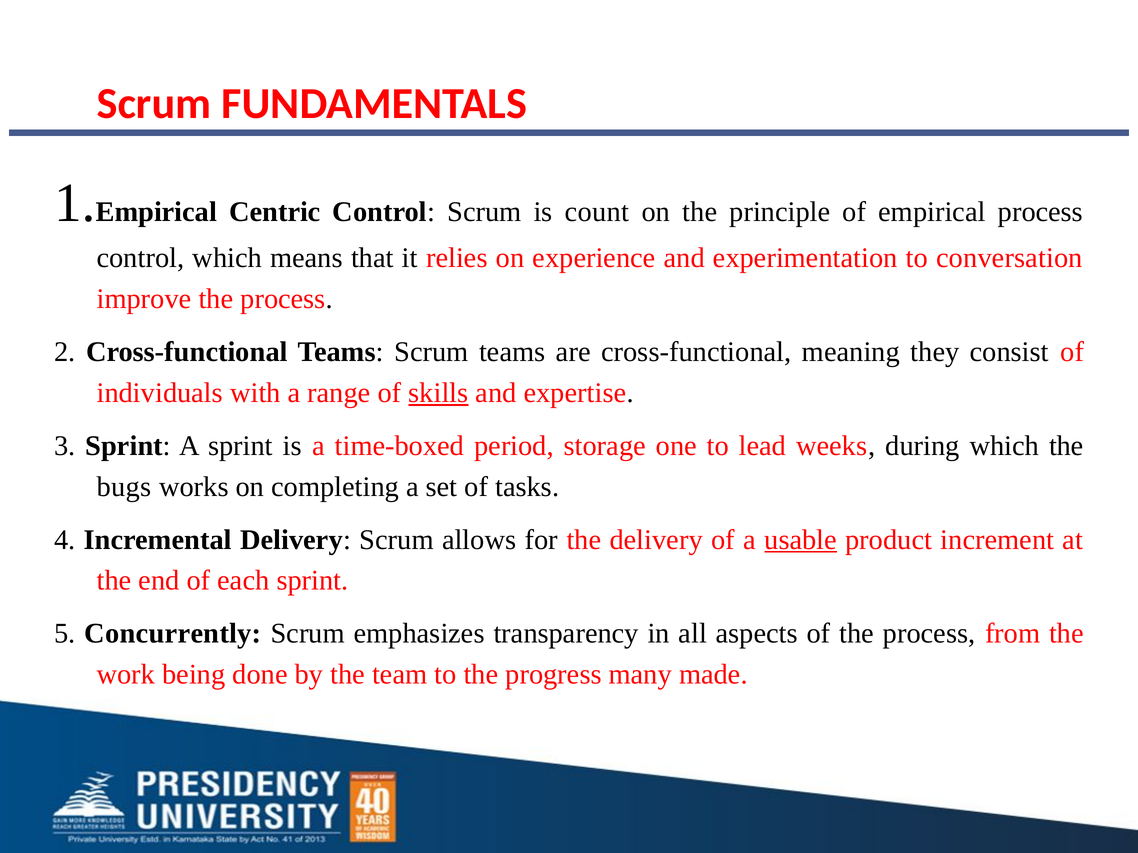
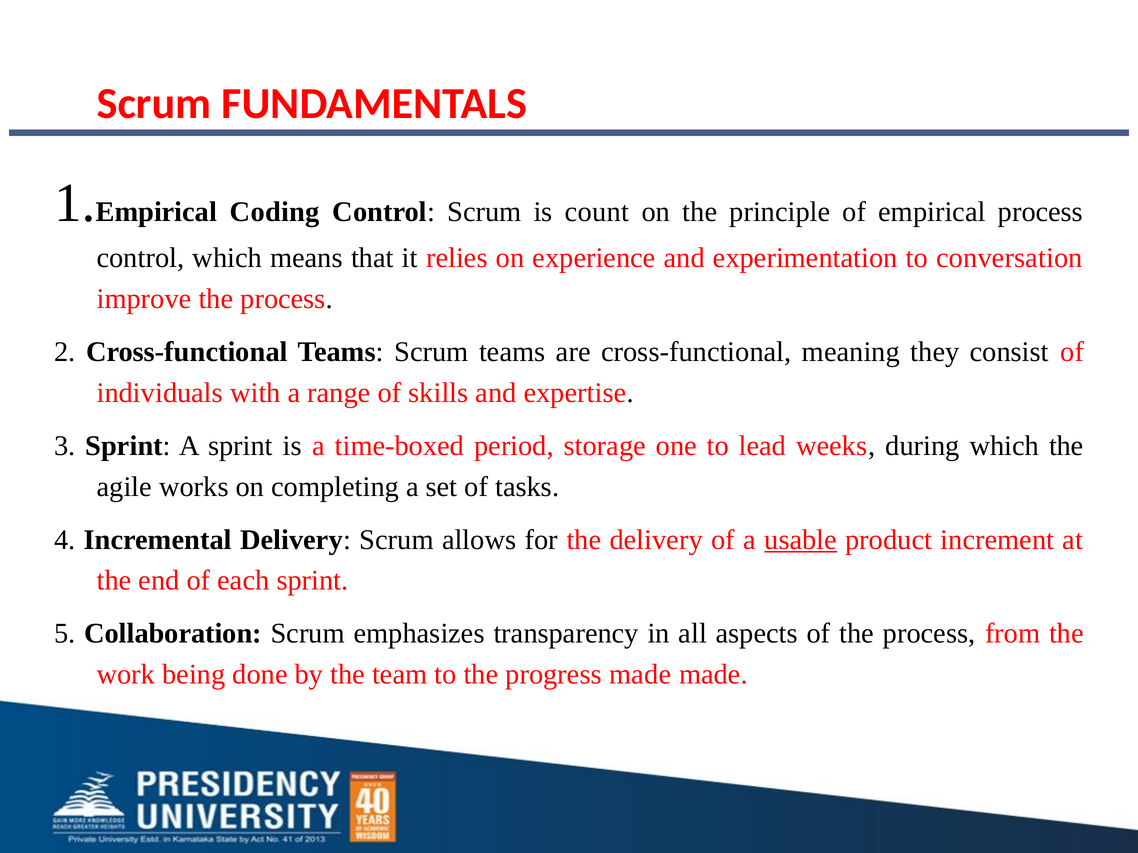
Centric: Centric -> Coding
skills underline: present -> none
bugs: bugs -> agile
Concurrently: Concurrently -> Collaboration
progress many: many -> made
